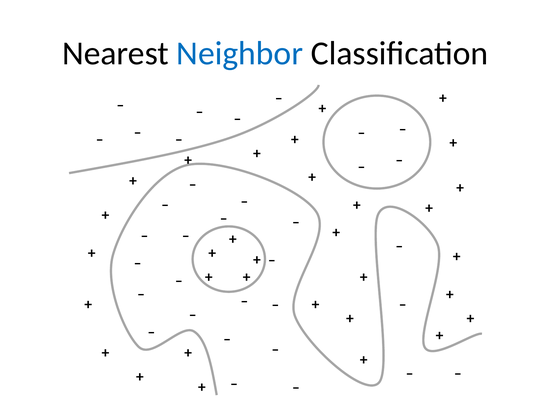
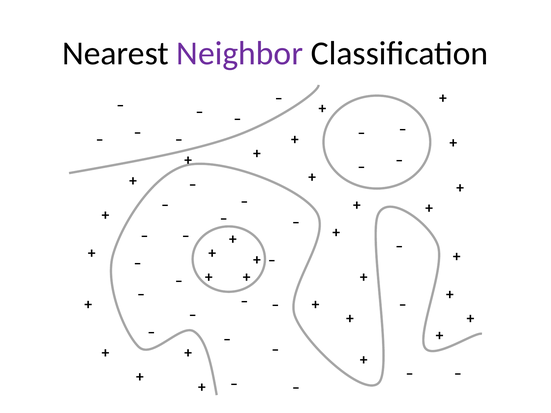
Neighbor colour: blue -> purple
